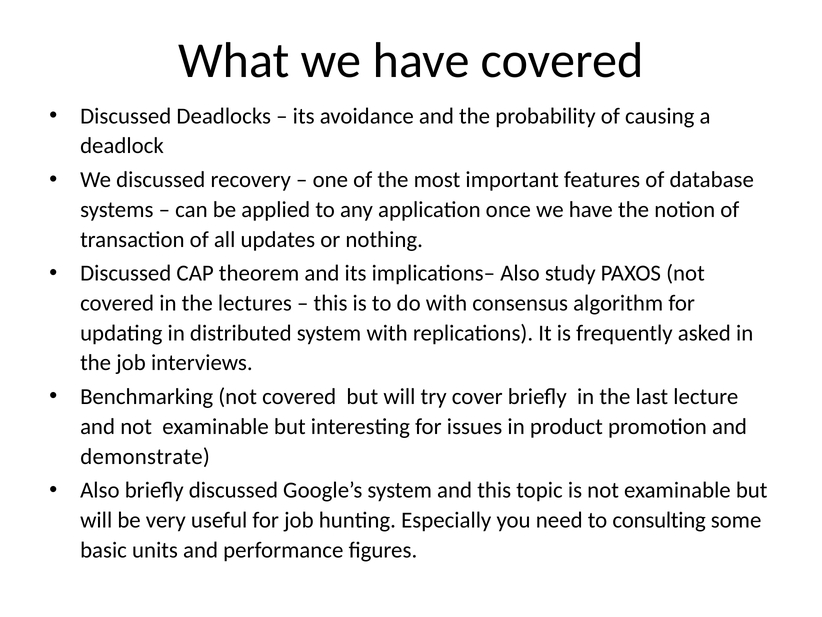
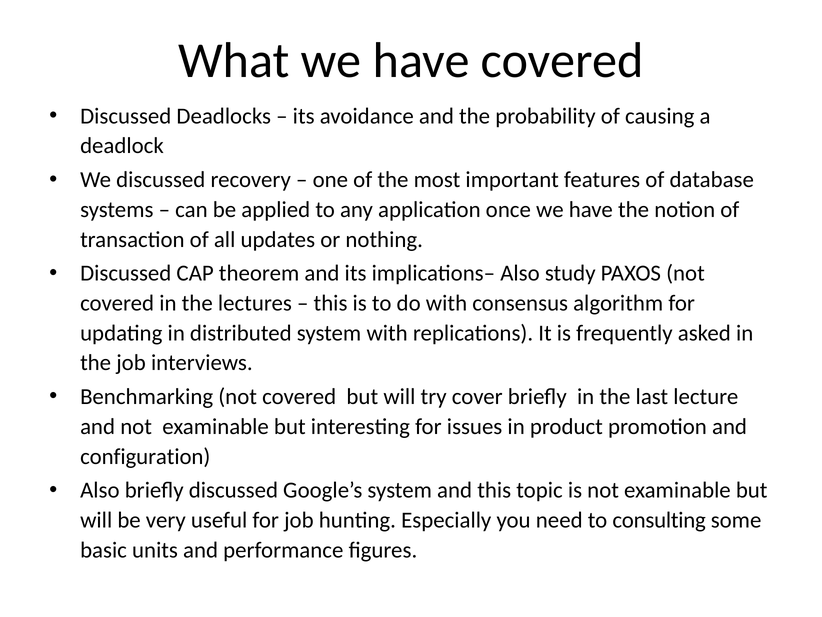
demonstrate: demonstrate -> configuration
